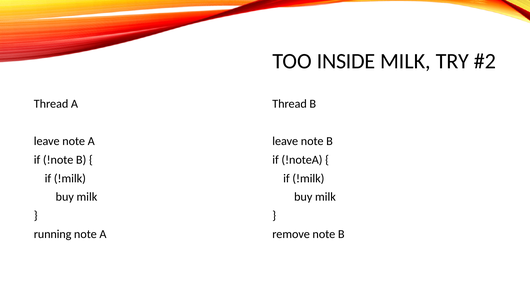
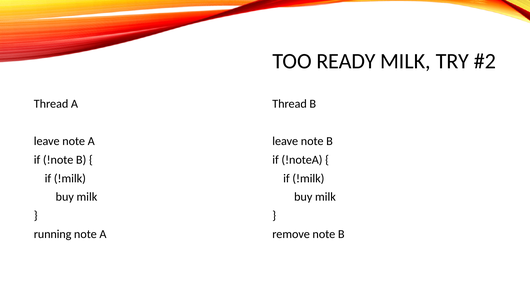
INSIDE: INSIDE -> READY
